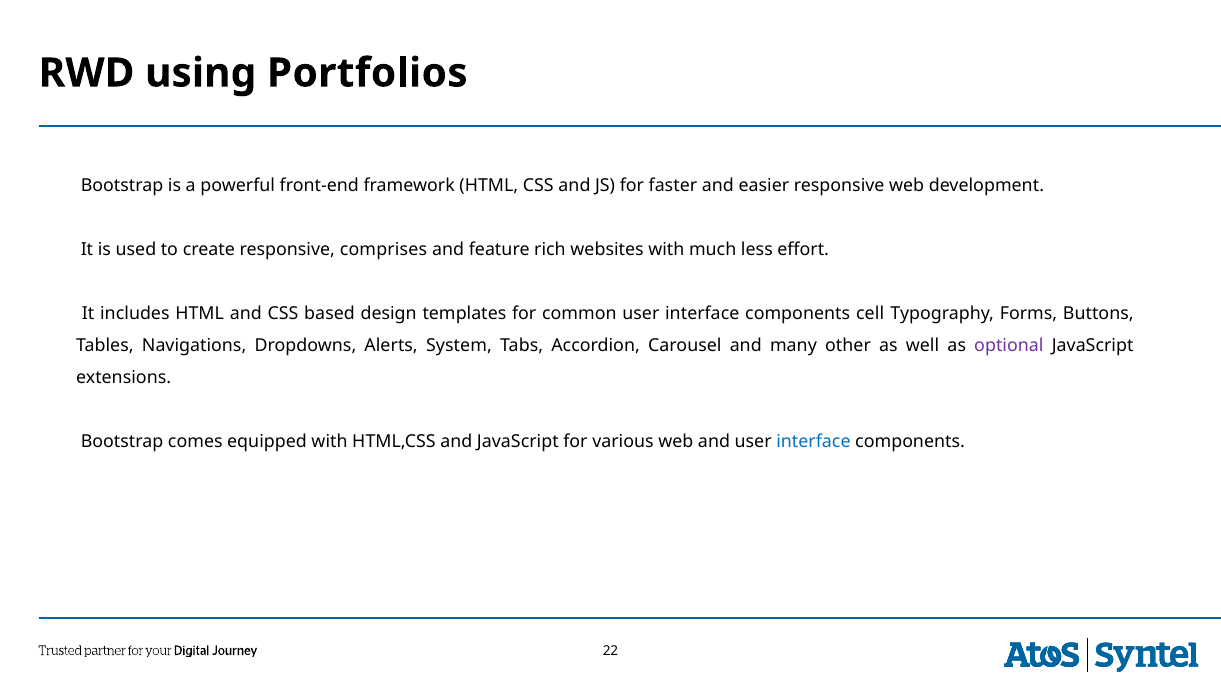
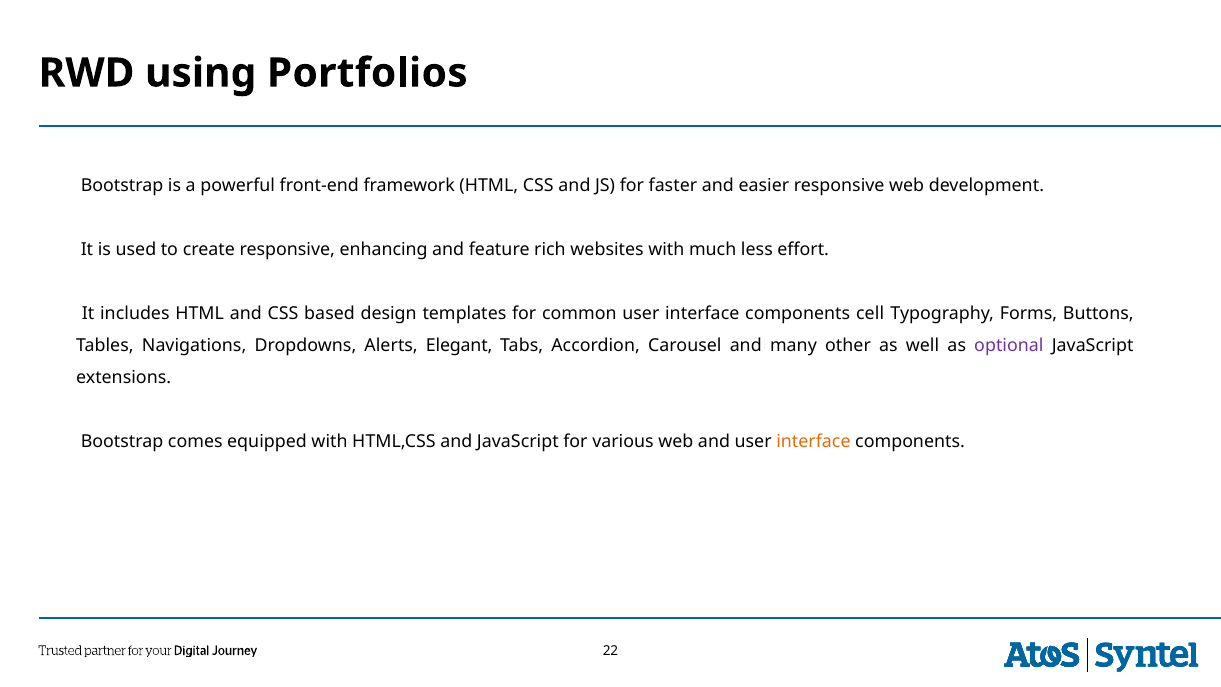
comprises: comprises -> enhancing
System: System -> Elegant
interface at (813, 442) colour: blue -> orange
